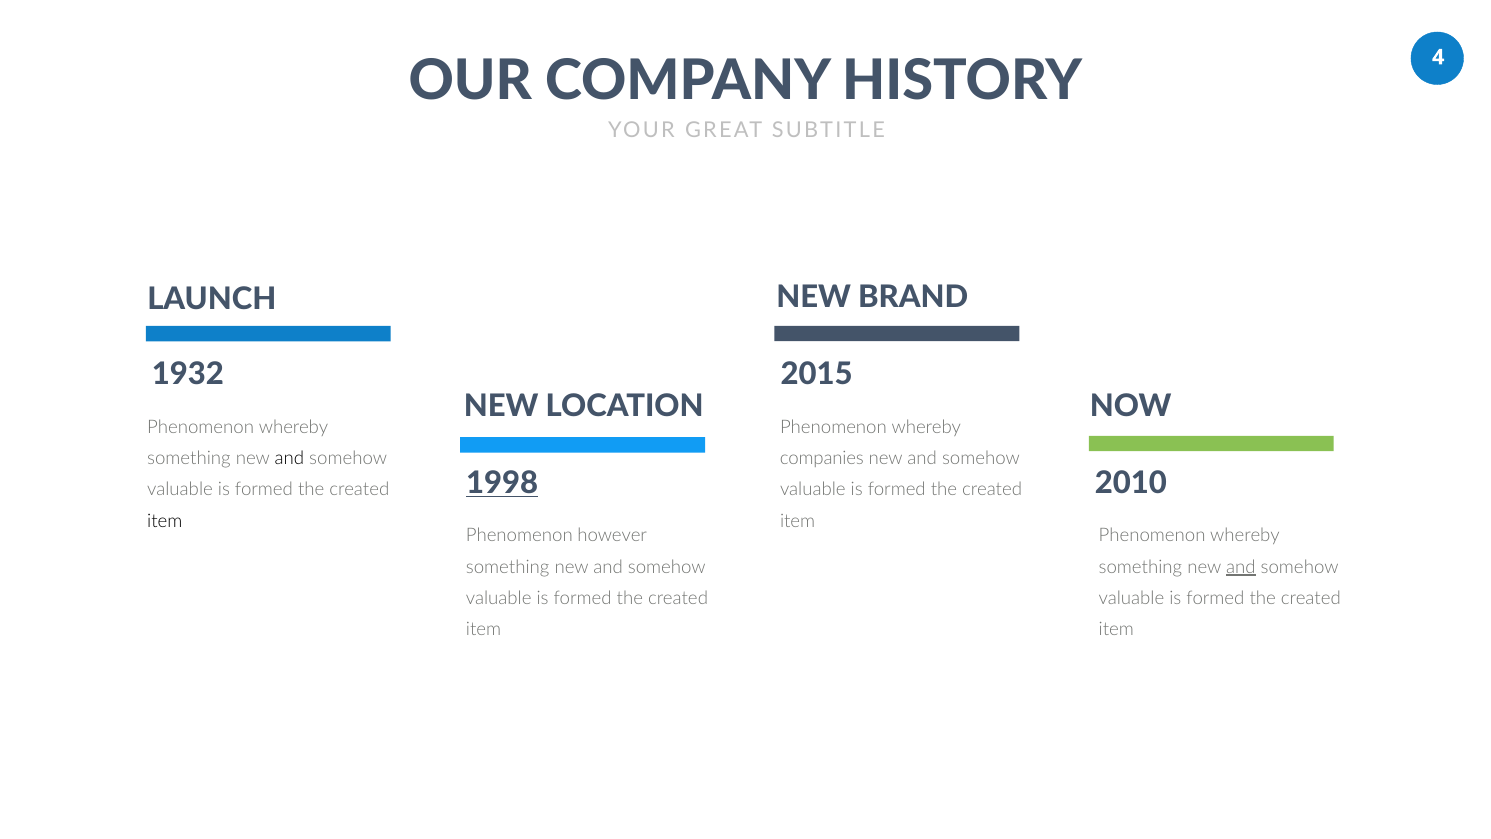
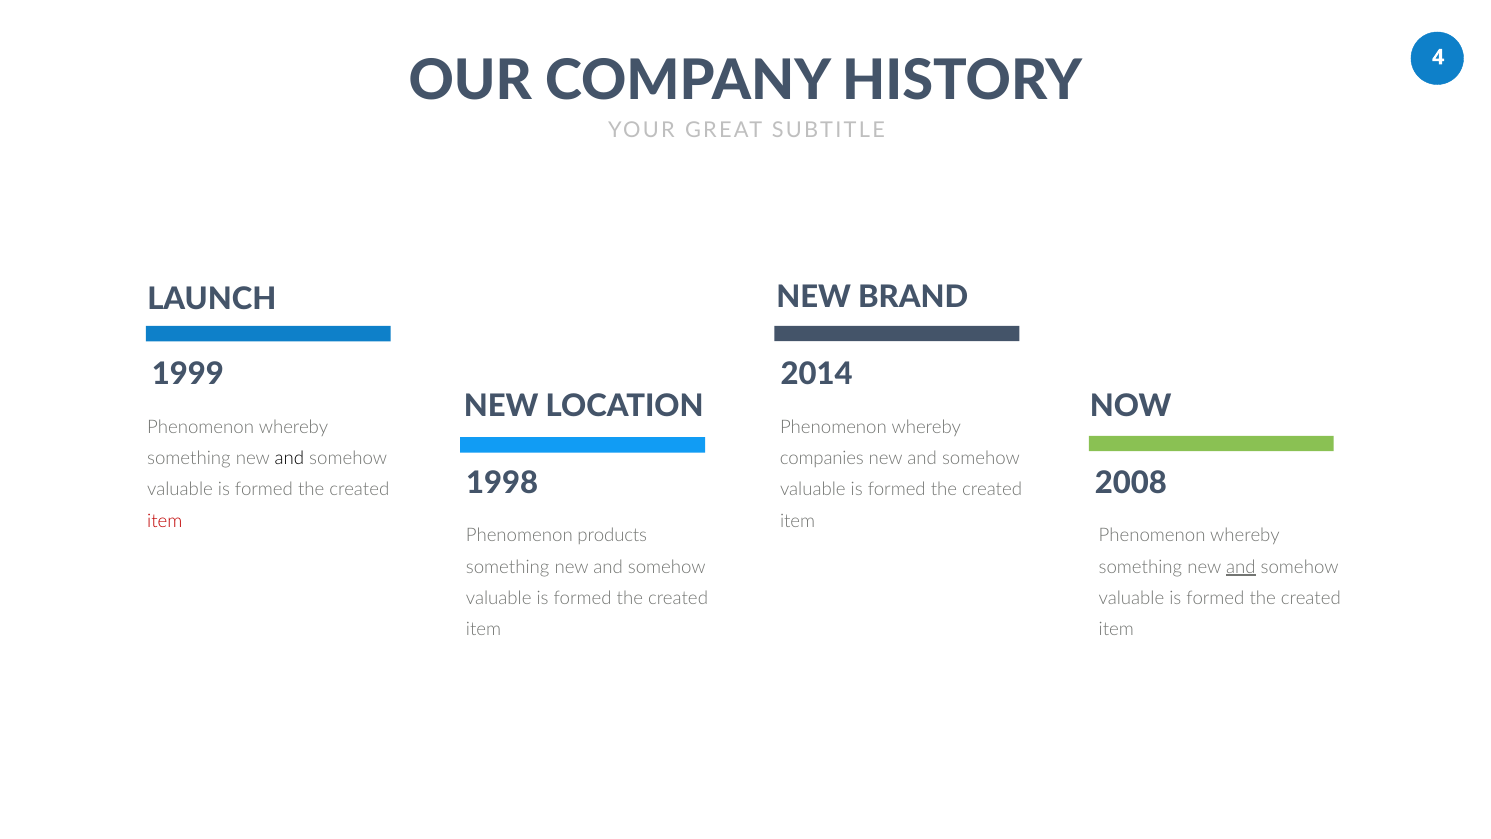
1932: 1932 -> 1999
2015: 2015 -> 2014
1998 underline: present -> none
2010: 2010 -> 2008
item at (165, 521) colour: black -> red
however: however -> products
